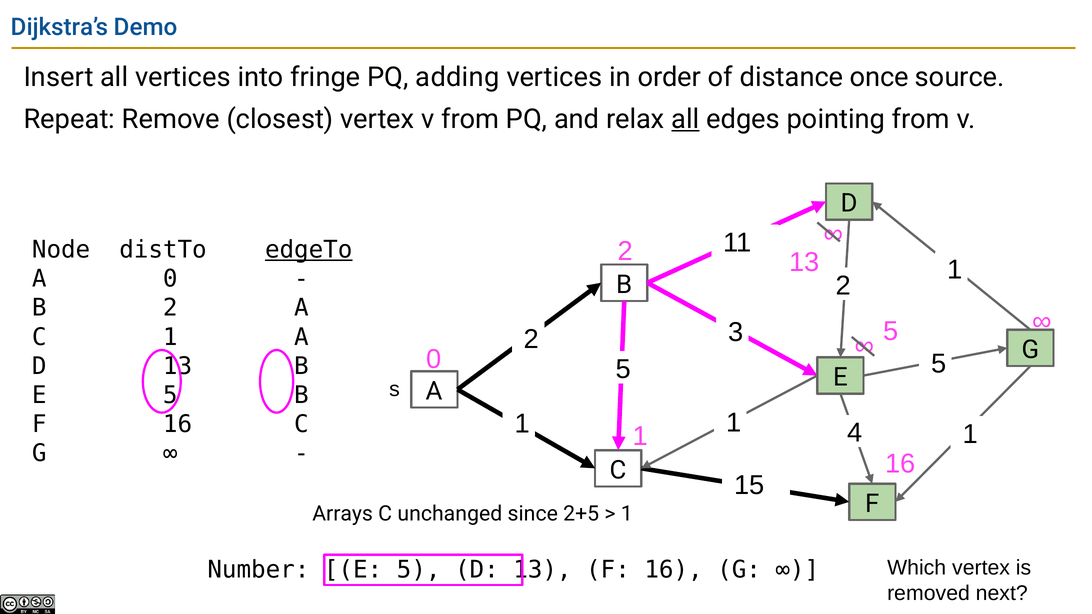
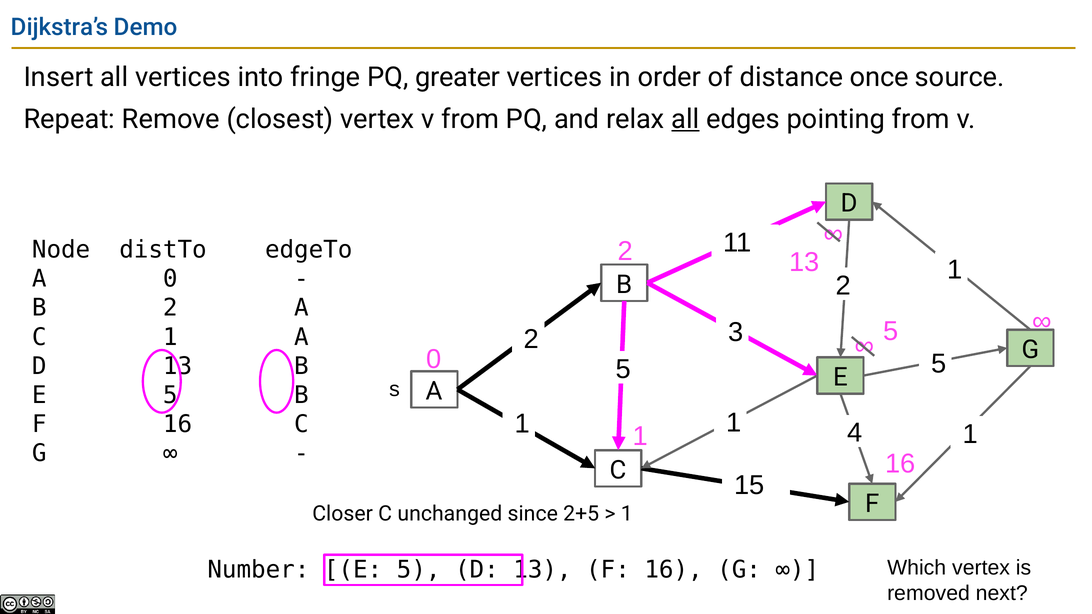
adding: adding -> greater
edgeTo underline: present -> none
Arrays: Arrays -> Closer
